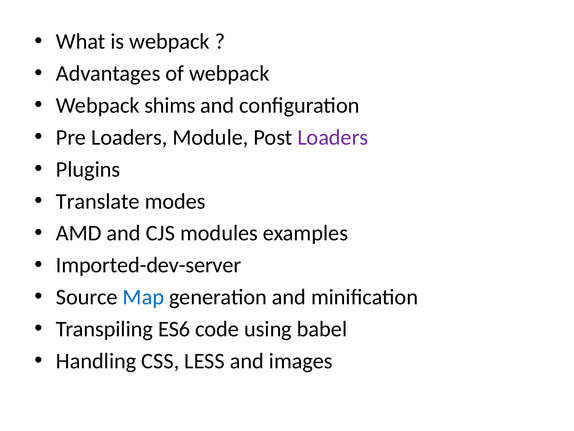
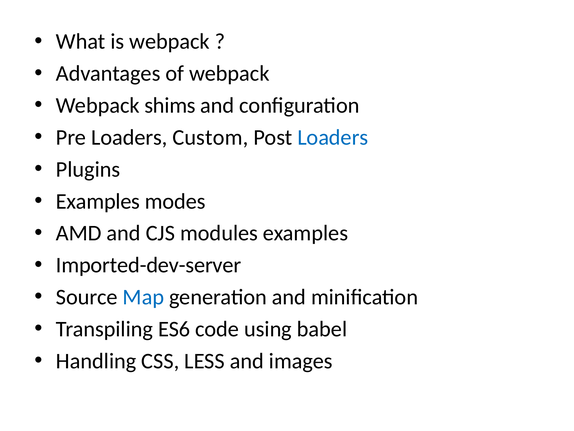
Module: Module -> Custom
Loaders at (333, 137) colour: purple -> blue
Translate at (98, 201): Translate -> Examples
